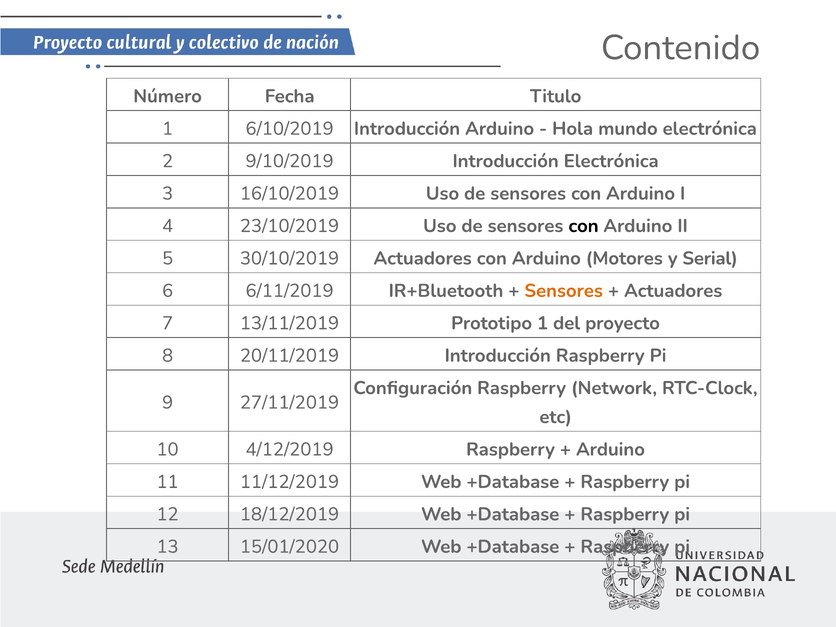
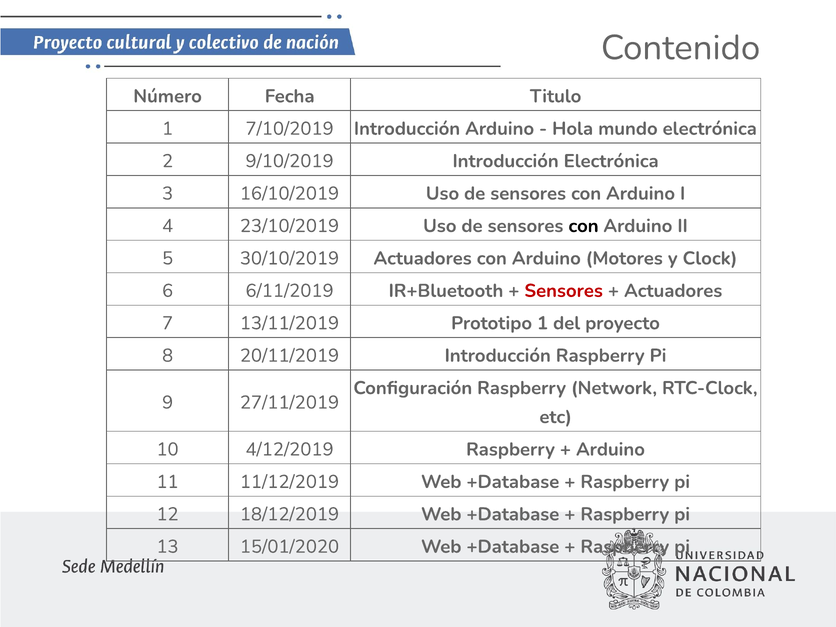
6/10/2019: 6/10/2019 -> 7/10/2019
Serial: Serial -> Clock
Sensores at (564, 291) colour: orange -> red
